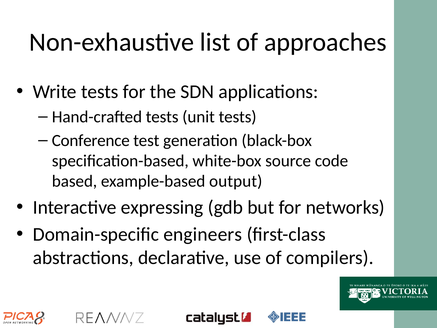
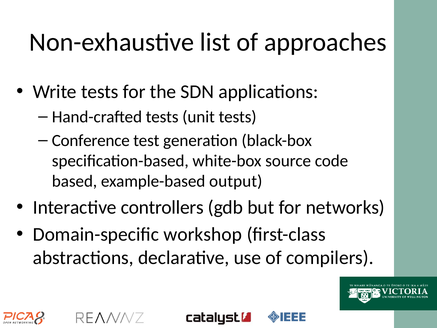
expressing: expressing -> controllers
engineers: engineers -> workshop
